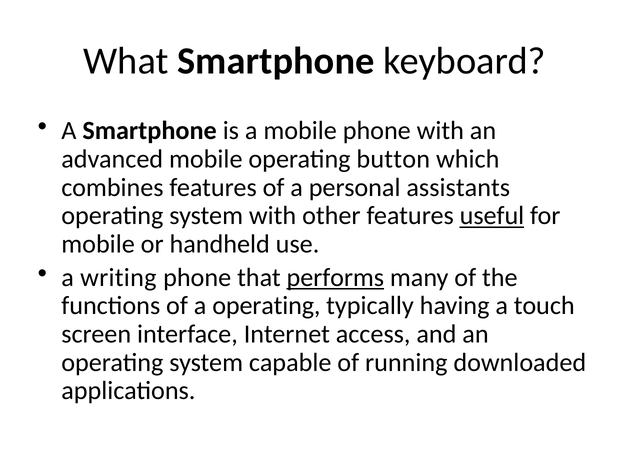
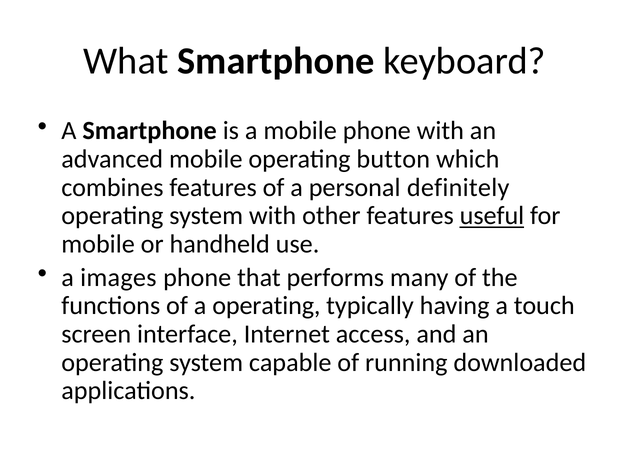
assistants: assistants -> definitely
writing: writing -> images
performs underline: present -> none
